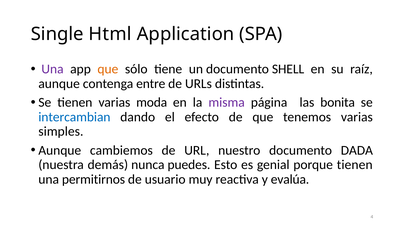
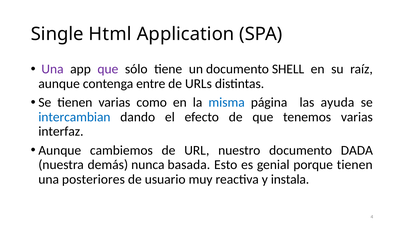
que at (108, 69) colour: orange -> purple
moda: moda -> como
misma colour: purple -> blue
bonita: bonita -> ayuda
simples: simples -> interfaz
puedes: puedes -> basada
permitirnos: permitirnos -> posteriores
evalúa: evalúa -> instala
